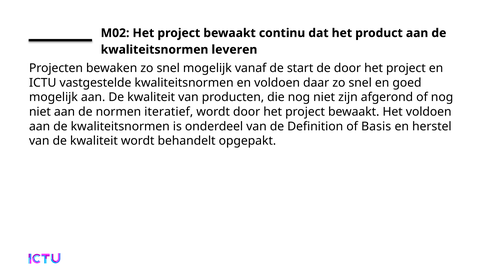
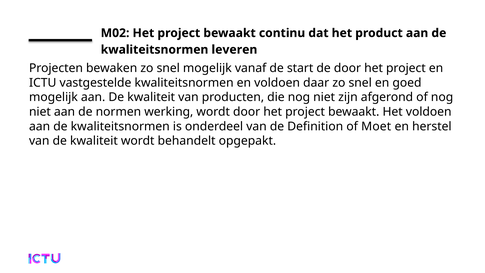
iteratief: iteratief -> werking
Basis: Basis -> Moet
